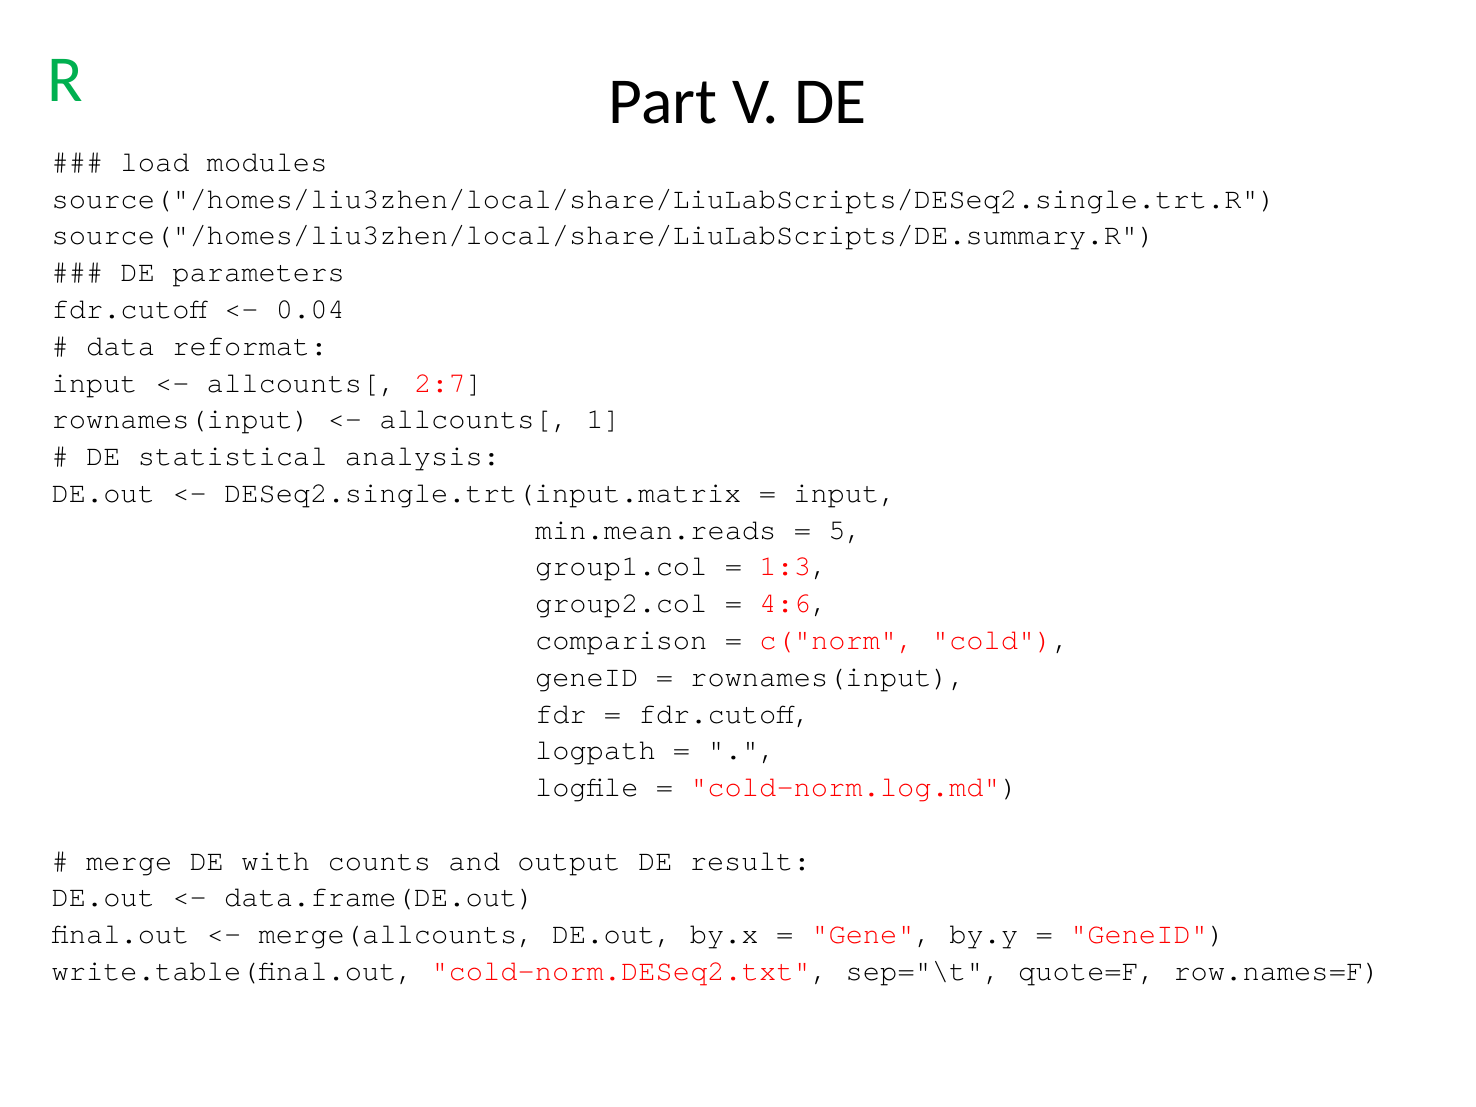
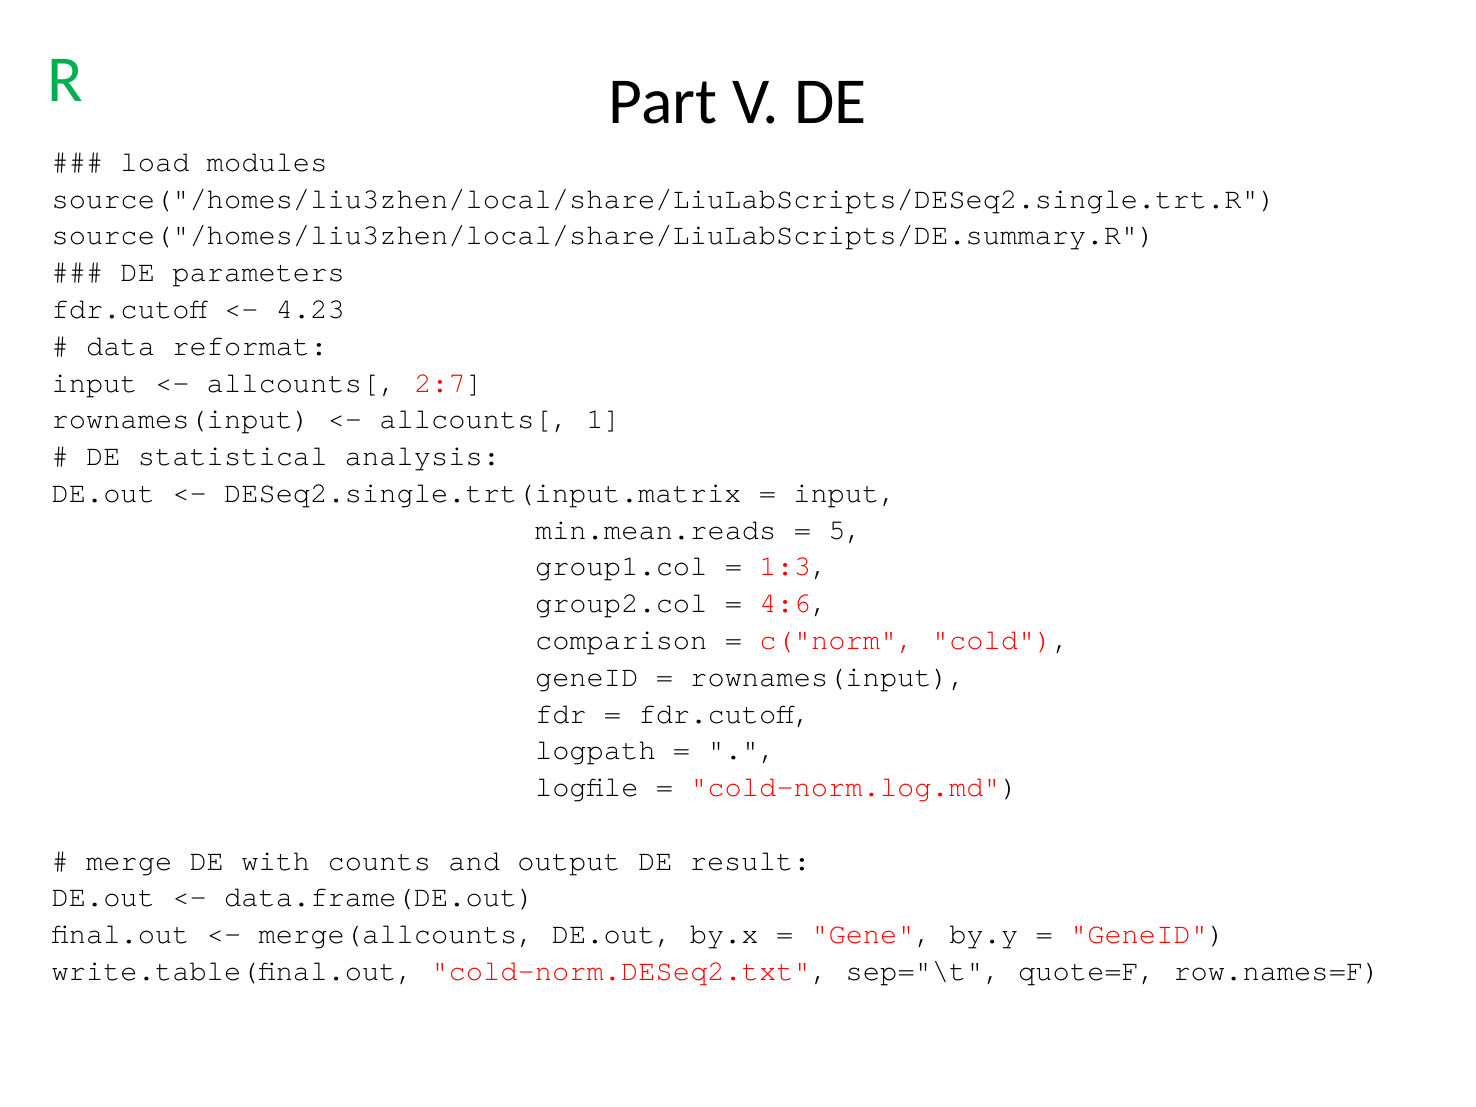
0.04: 0.04 -> 4.23
